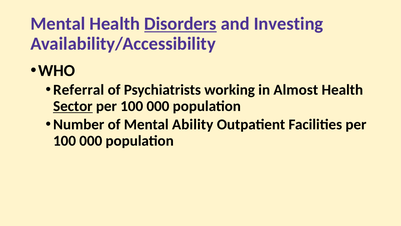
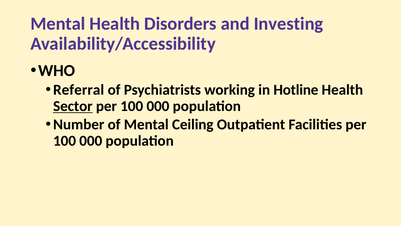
Disorders underline: present -> none
Almost: Almost -> Hotline
Ability: Ability -> Ceiling
